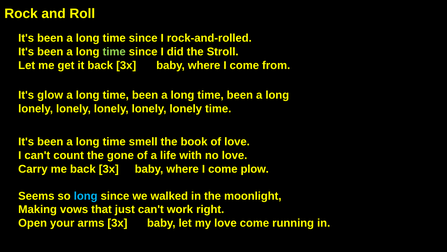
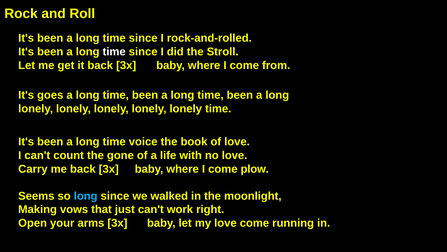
time at (114, 52) colour: light green -> white
glow: glow -> goes
smell: smell -> voice
